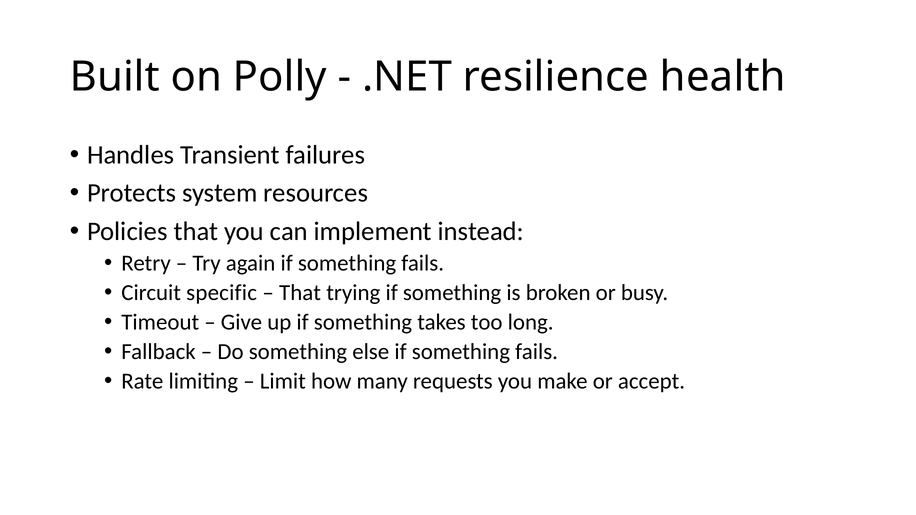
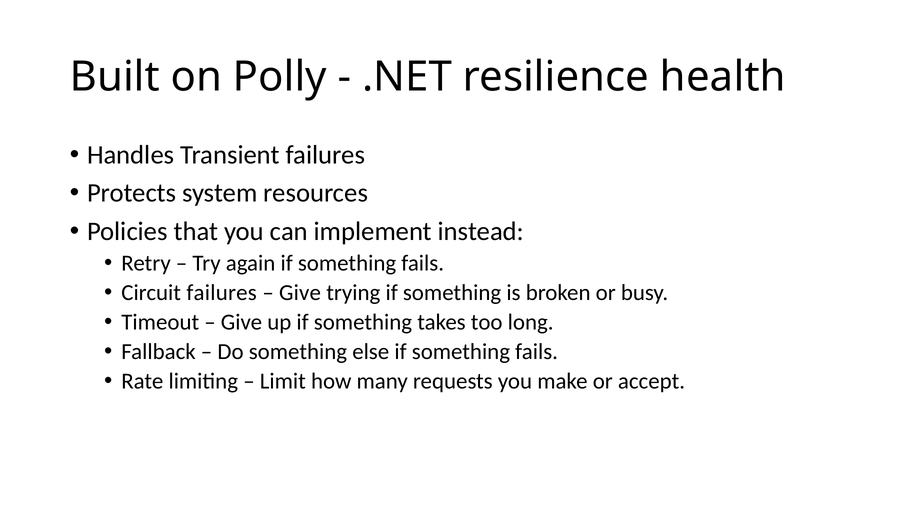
Circuit specific: specific -> failures
That at (300, 293): That -> Give
